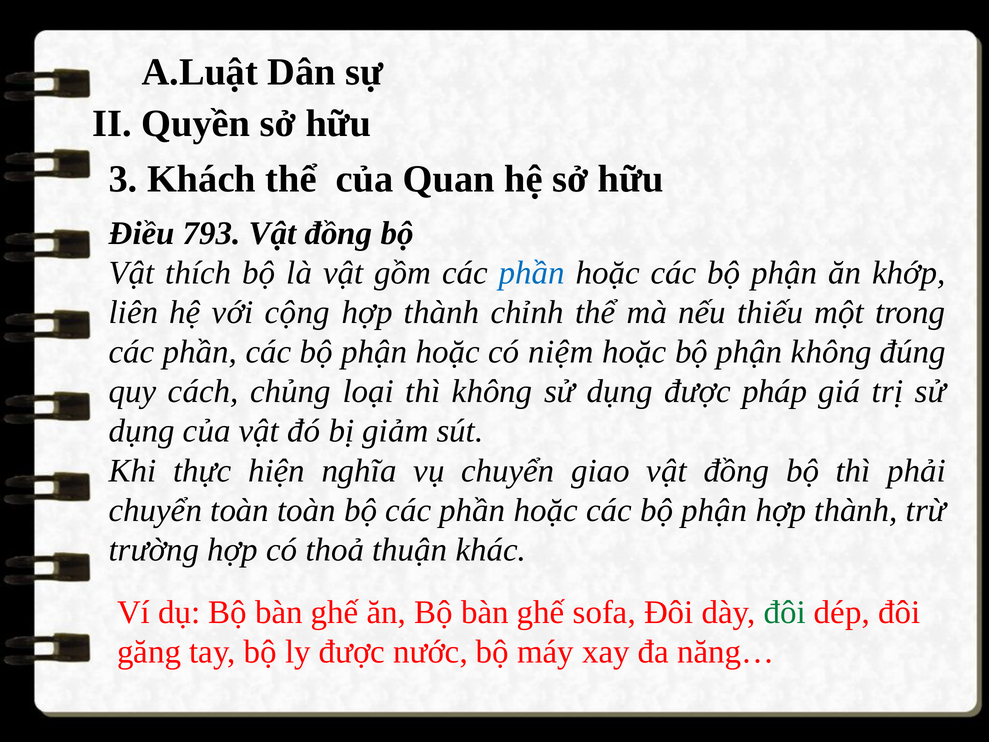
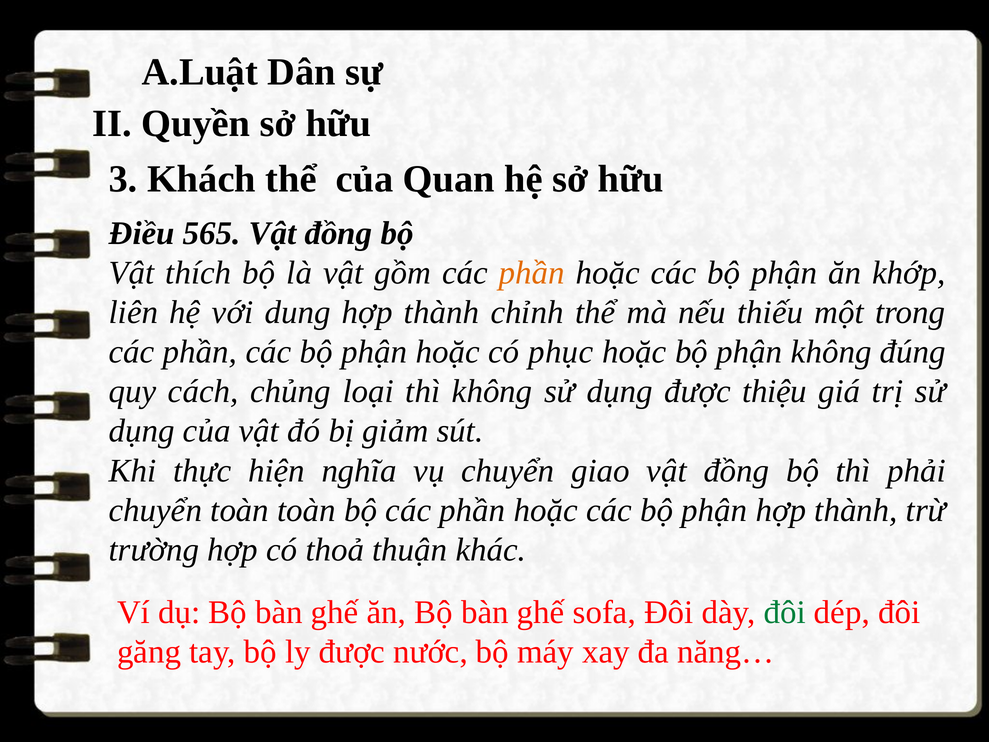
793: 793 -> 565
phần at (532, 273) colour: blue -> orange
cộng: cộng -> dung
niệm: niệm -> phục
pháp: pháp -> thiệu
